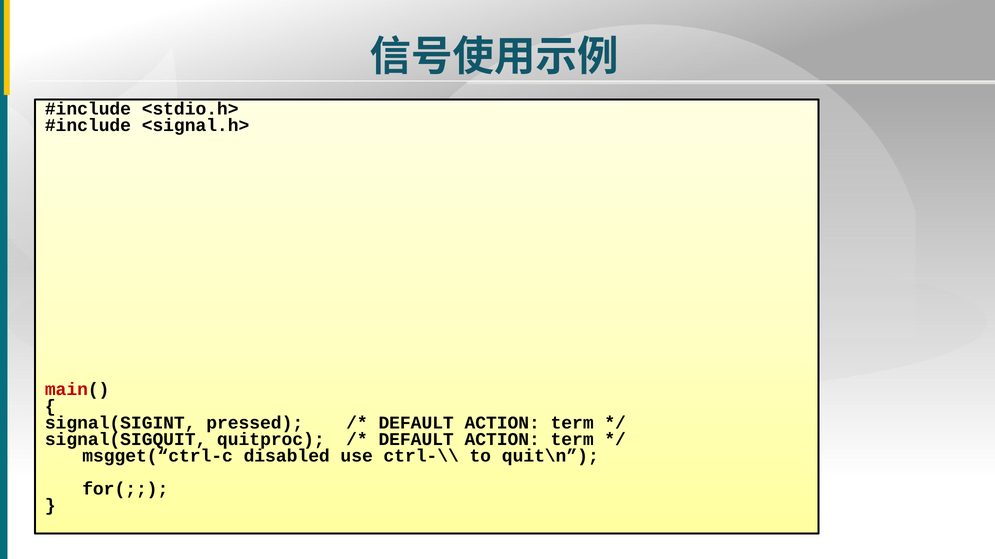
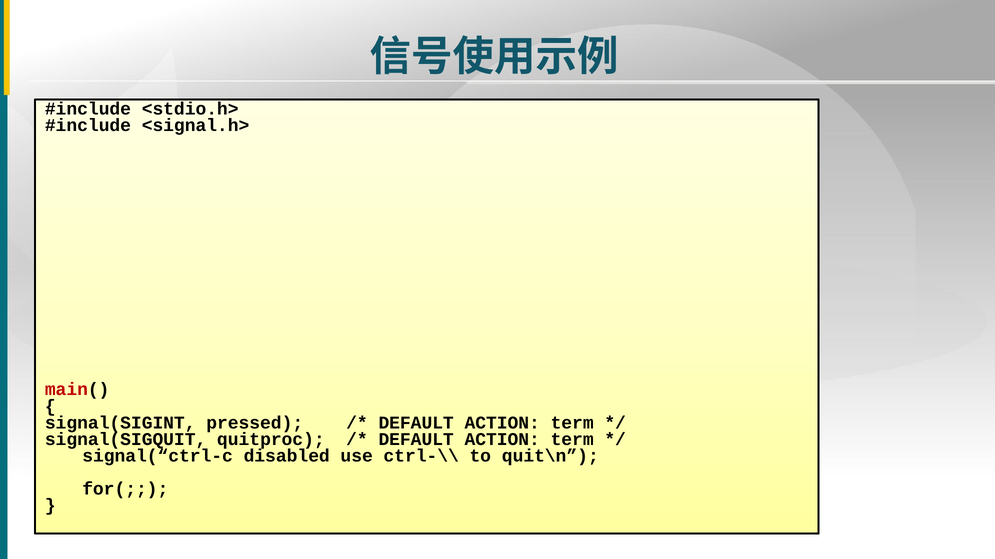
msgget(“ctrl-c: msgget(“ctrl-c -> signal(“ctrl-c
